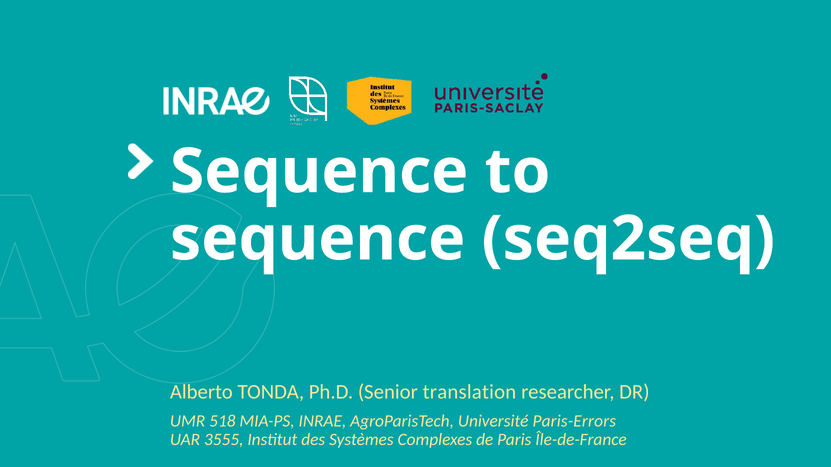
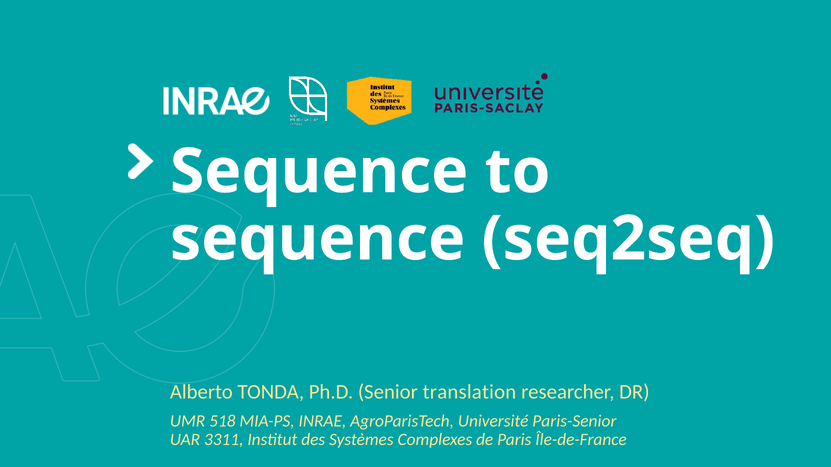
Paris-Errors: Paris-Errors -> Paris-Senior
3555: 3555 -> 3311
